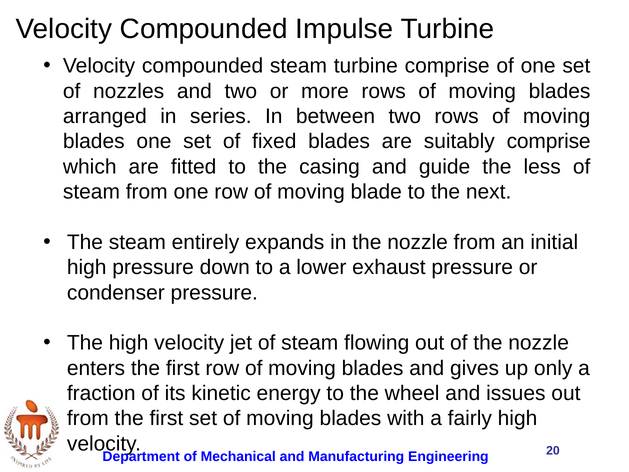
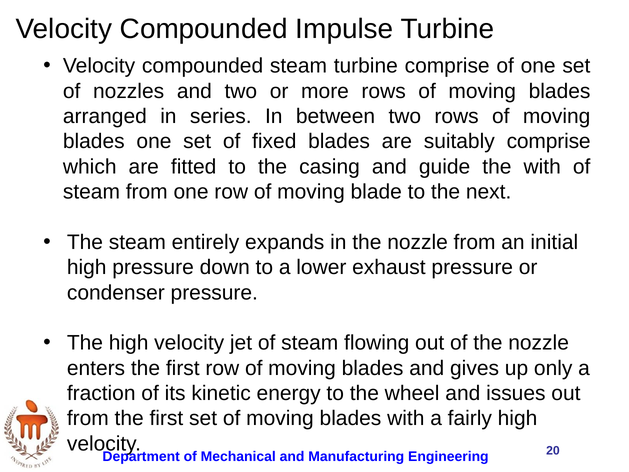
the less: less -> with
